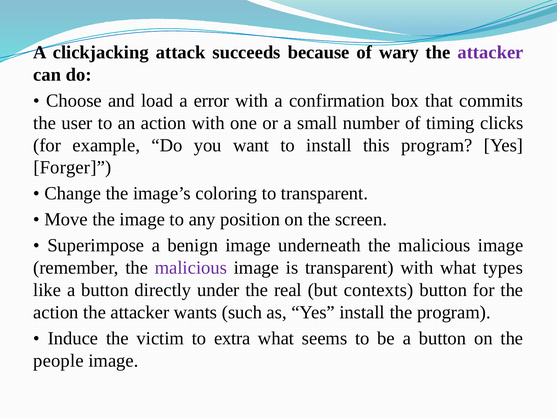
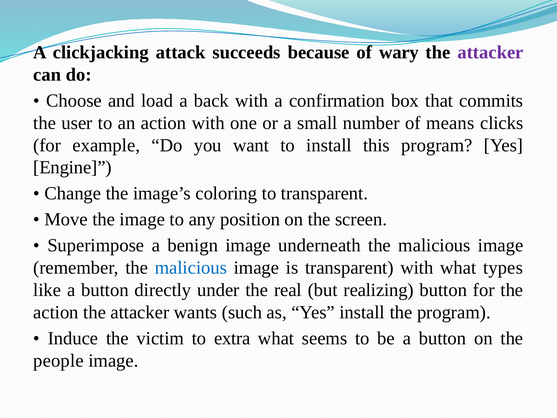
error: error -> back
timing: timing -> means
Forger: Forger -> Engine
malicious at (191, 268) colour: purple -> blue
contexts: contexts -> realizing
